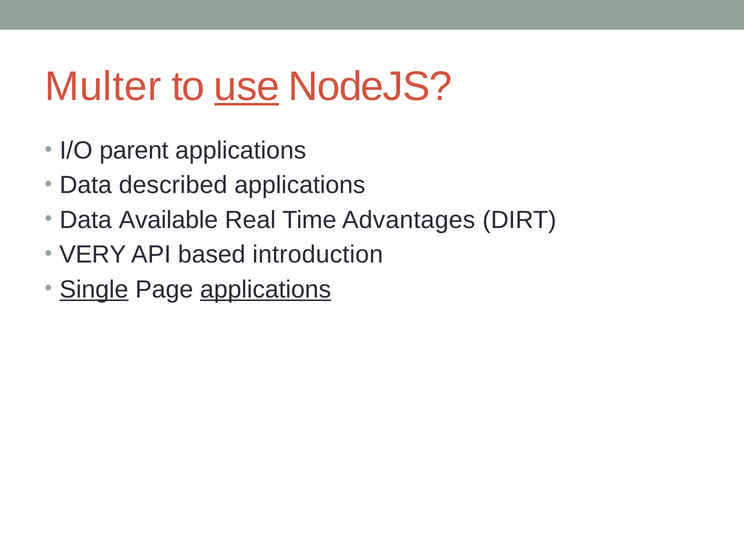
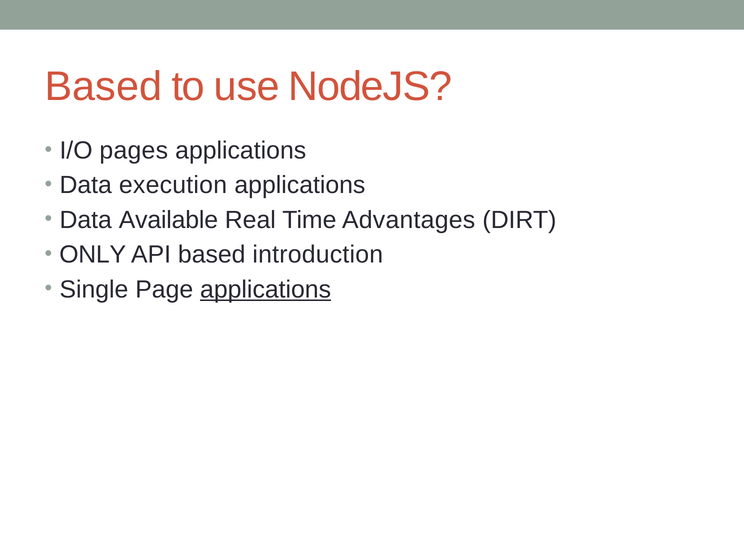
Multer at (103, 87): Multer -> Based
use underline: present -> none
parent: parent -> pages
described: described -> execution
VERY: VERY -> ONLY
Single underline: present -> none
